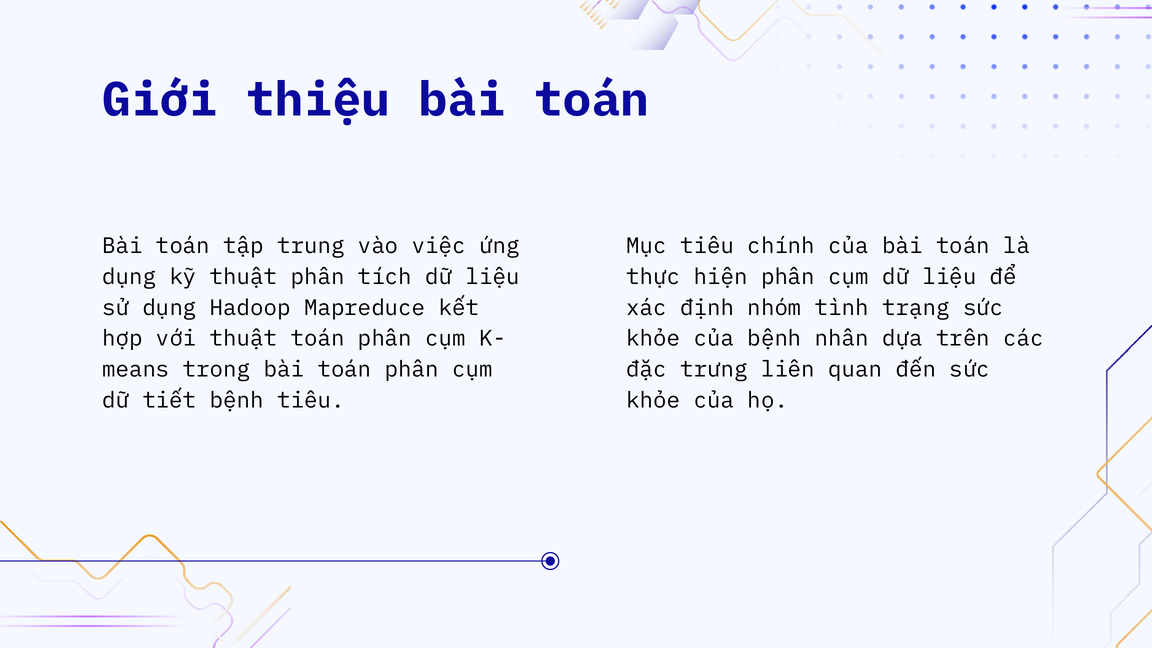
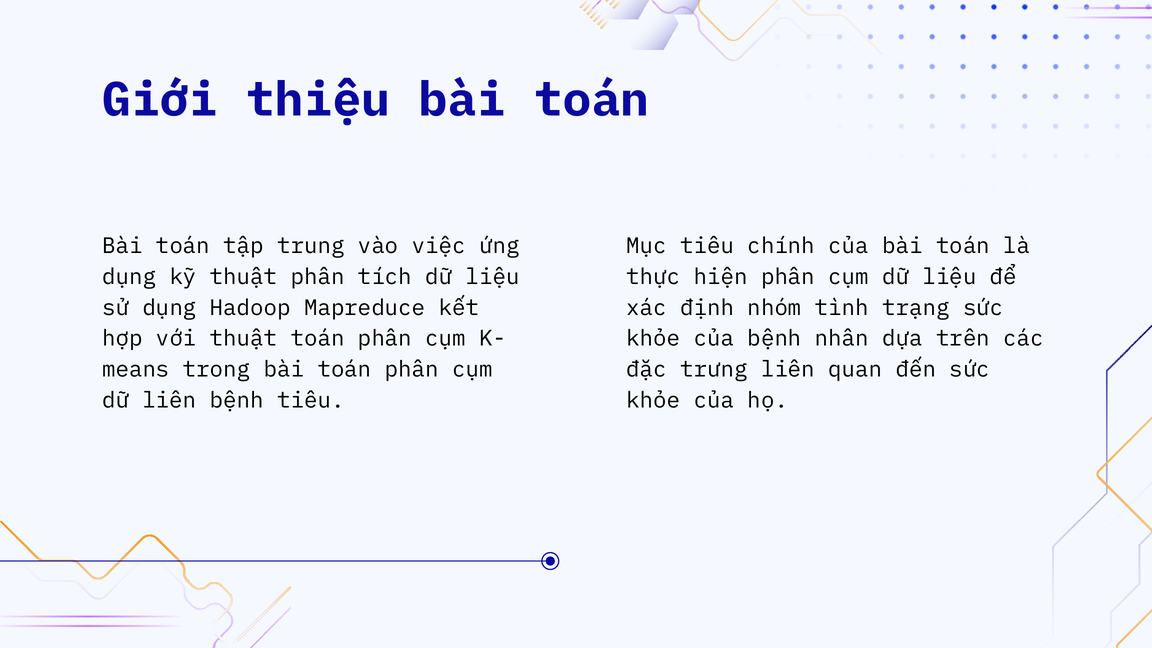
dữ tiết: tiết -> liên
